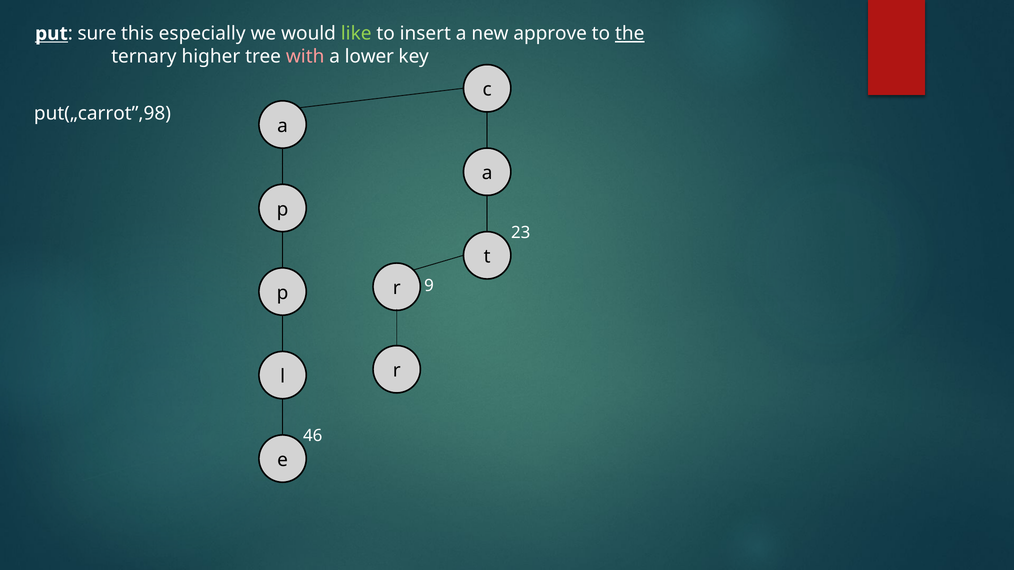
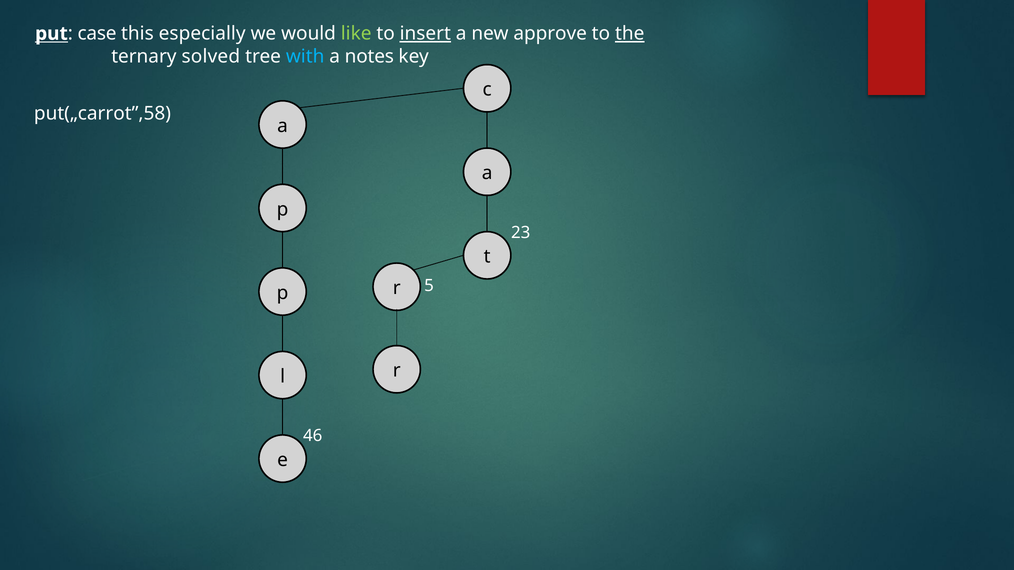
sure: sure -> case
insert underline: none -> present
higher: higher -> solved
with colour: pink -> light blue
lower: lower -> notes
put(„carrot”,98: put(„carrot”,98 -> put(„carrot”,58
9: 9 -> 5
